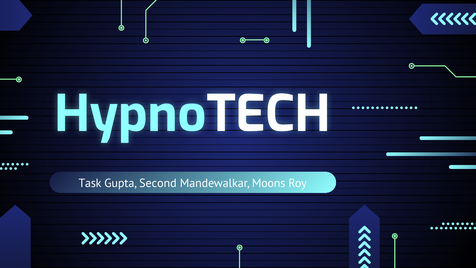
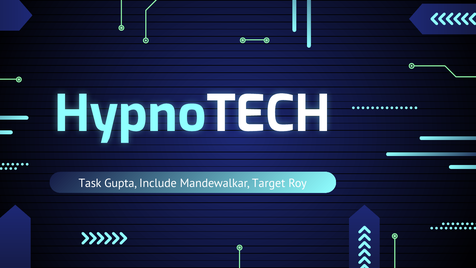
Second: Second -> Include
Moons: Moons -> Target
